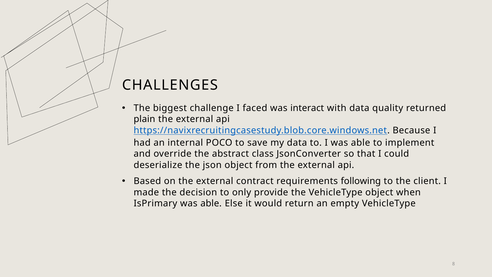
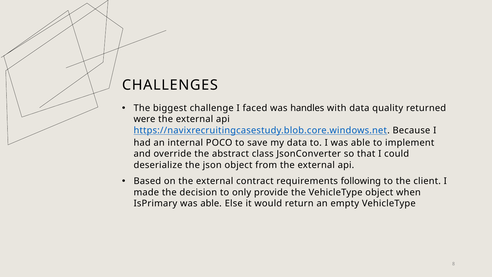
interact: interact -> handles
plain: plain -> were
